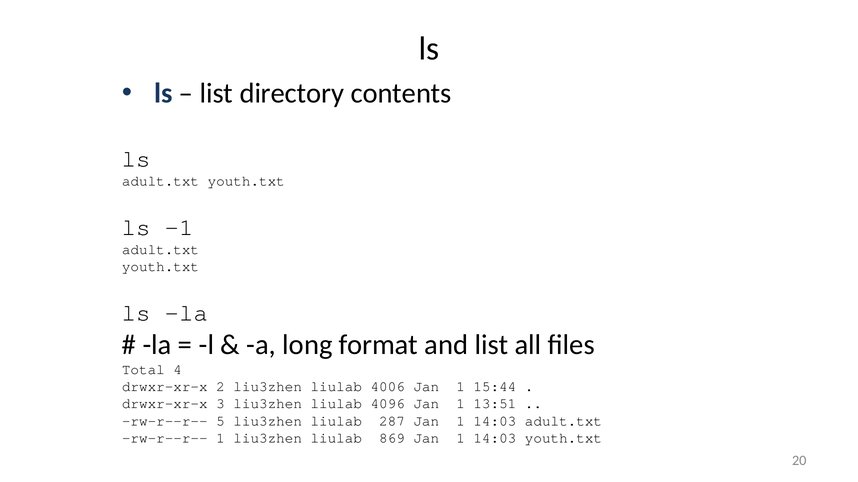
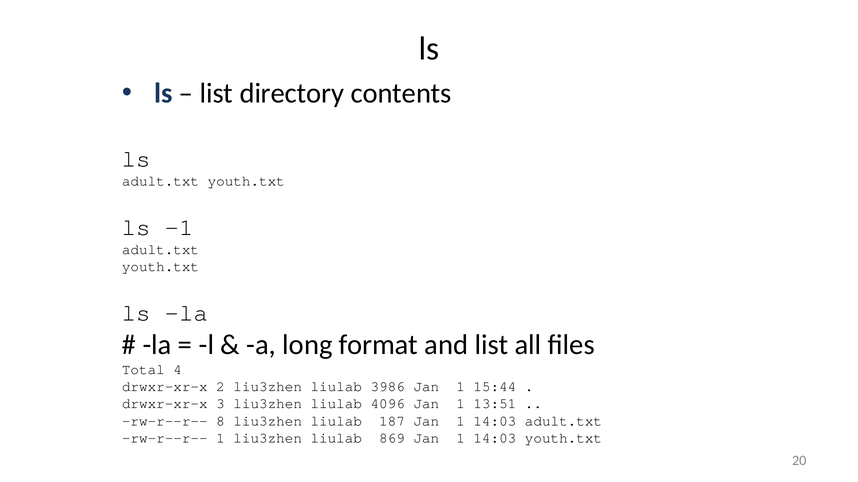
4006: 4006 -> 3986
5: 5 -> 8
287: 287 -> 187
